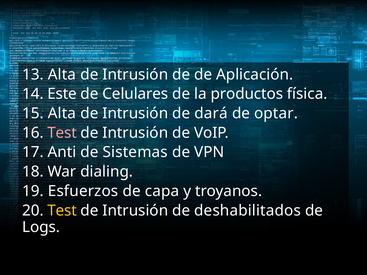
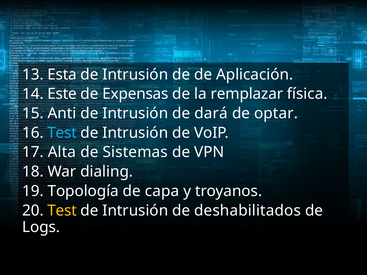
13 Alta: Alta -> Esta
Celulares: Celulares -> Expensas
productos: productos -> remplazar
15 Alta: Alta -> Anti
Test at (62, 133) colour: pink -> light blue
Anti: Anti -> Alta
Esfuerzos: Esfuerzos -> Topología
